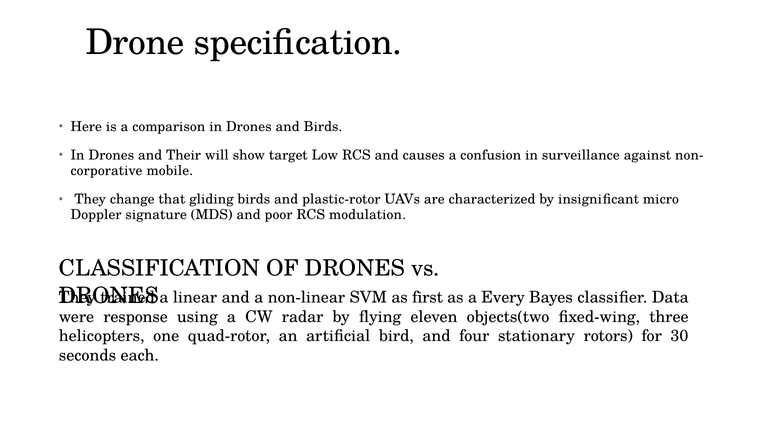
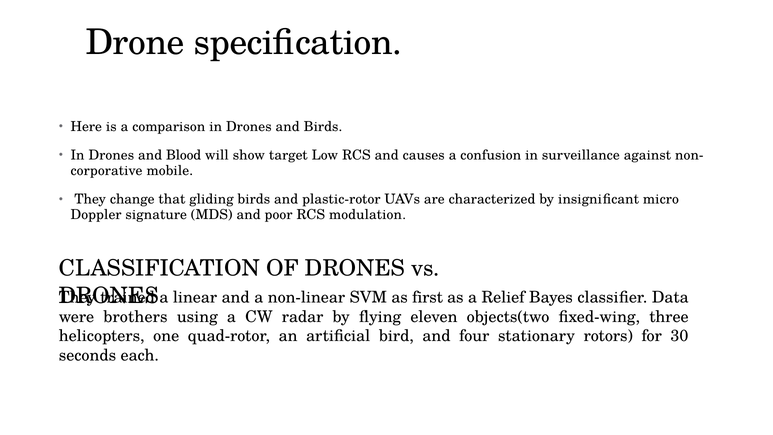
Their: Their -> Blood
Every: Every -> Relief
response: response -> brothers
